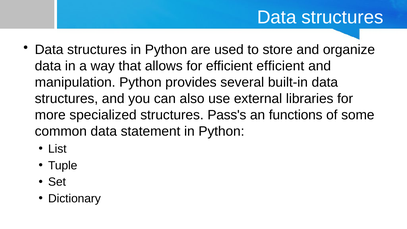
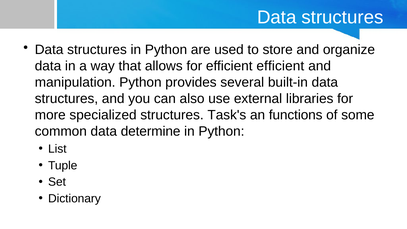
Pass's: Pass's -> Task's
statement: statement -> determine
